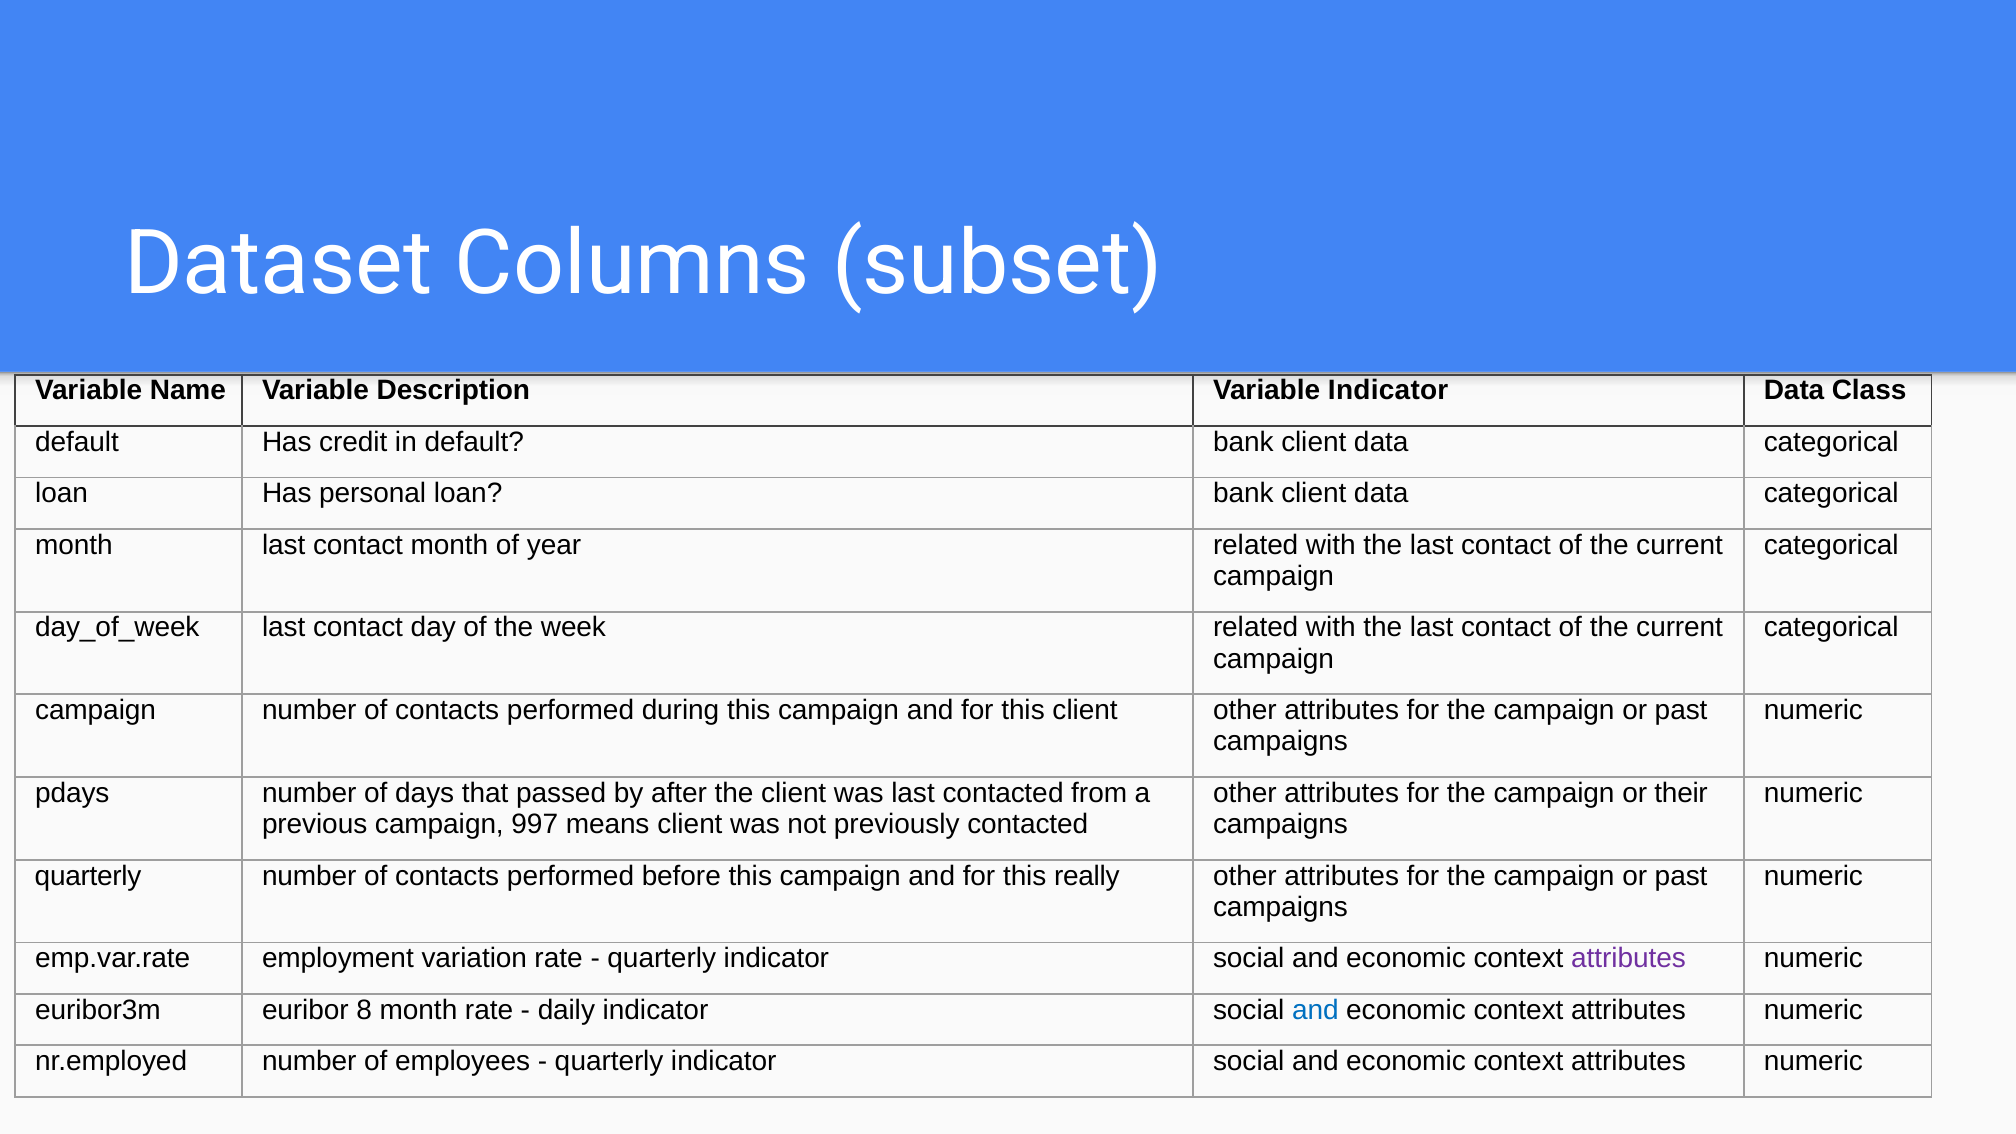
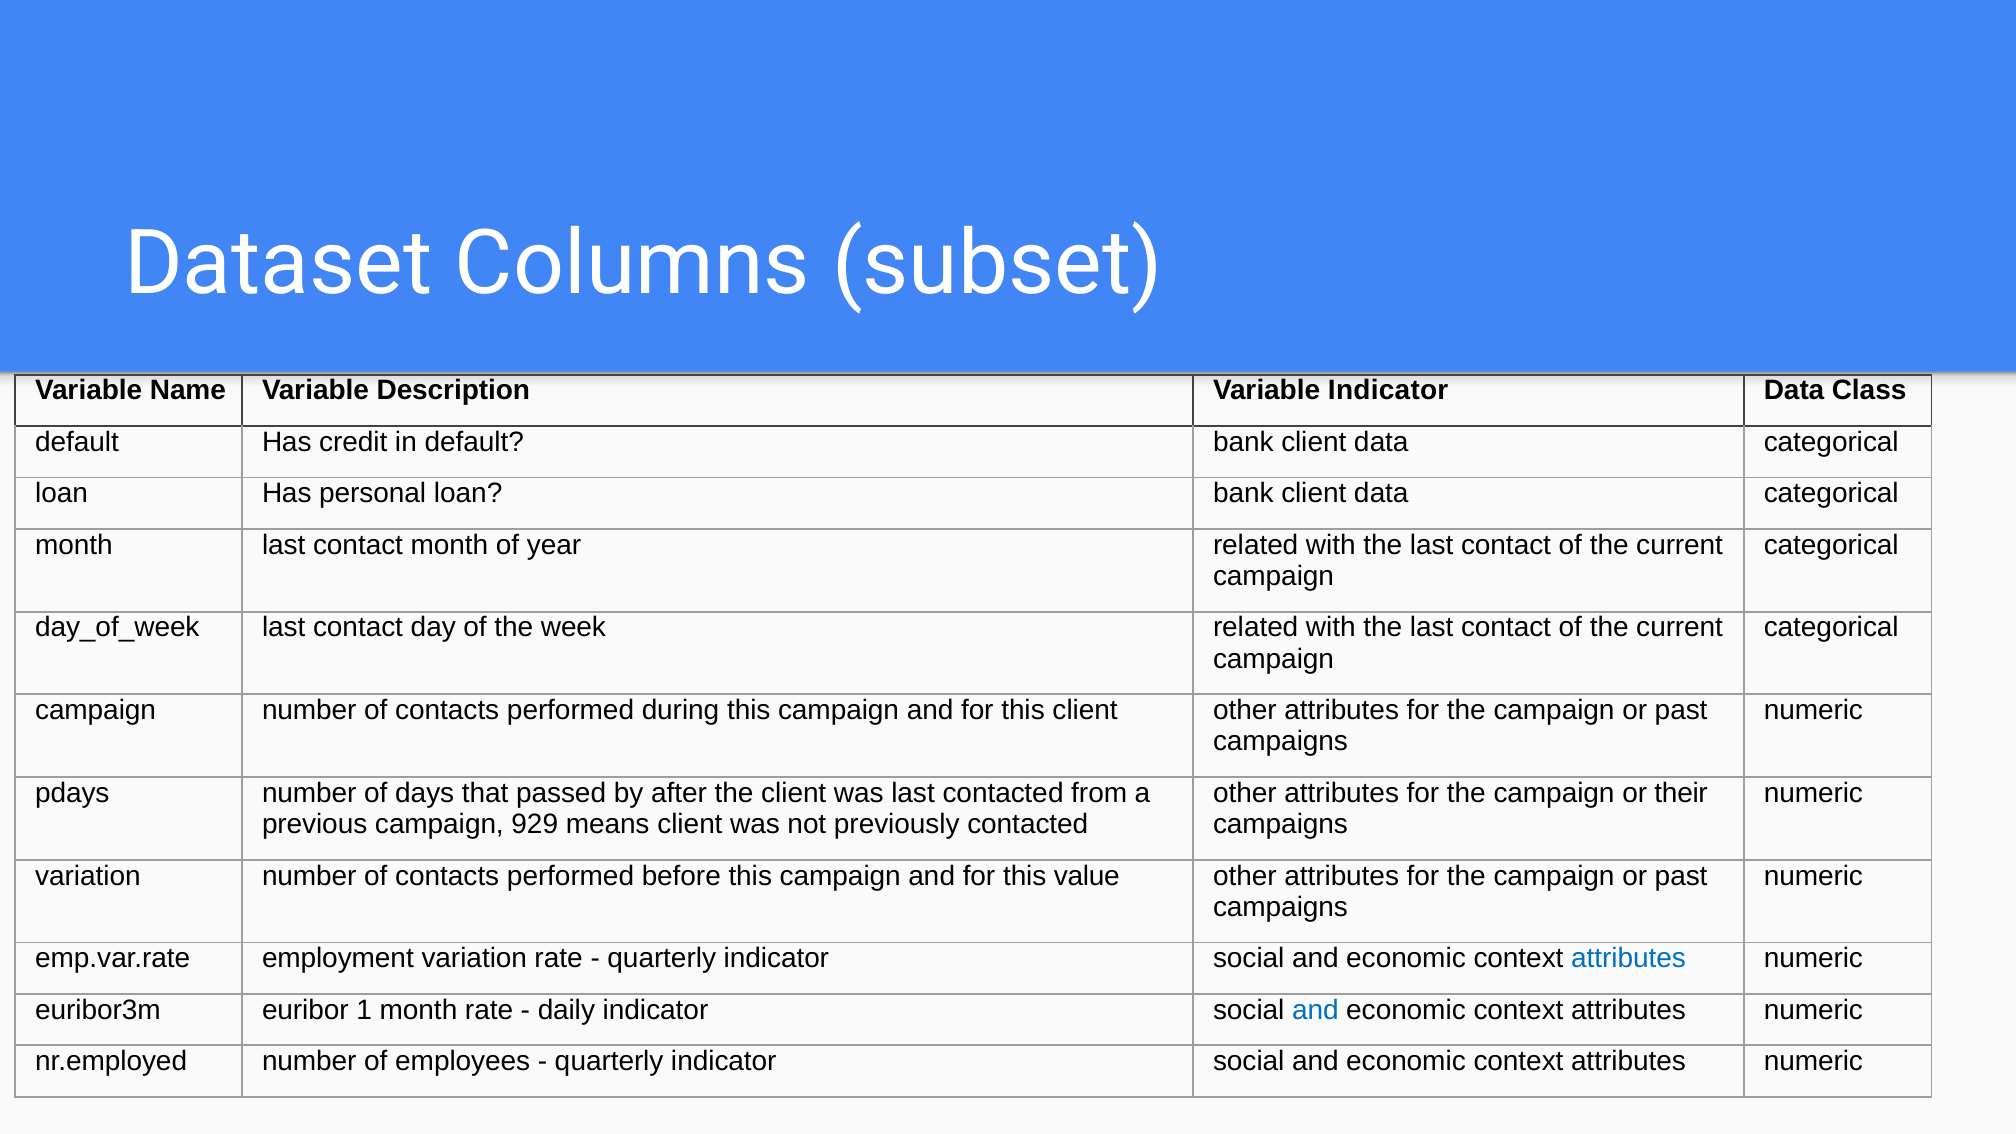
997: 997 -> 929
quarterly at (88, 876): quarterly -> variation
really: really -> value
attributes at (1628, 959) colour: purple -> blue
8: 8 -> 1
